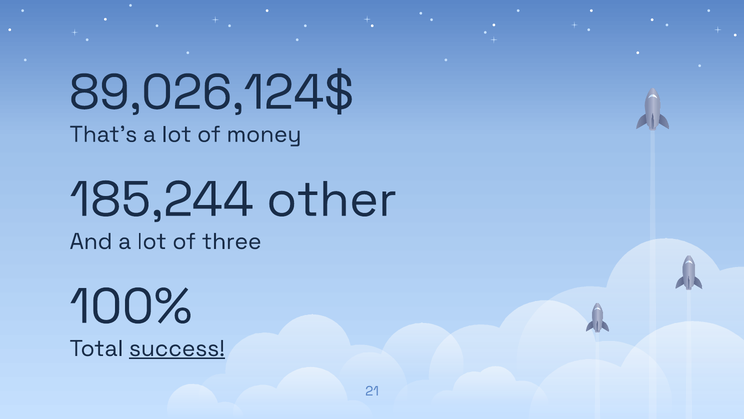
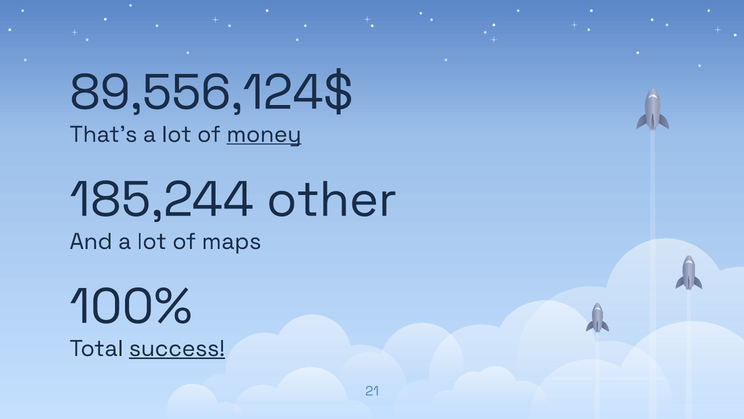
89,026,124$: 89,026,124$ -> 89,556,124$
money underline: none -> present
three: three -> maps
